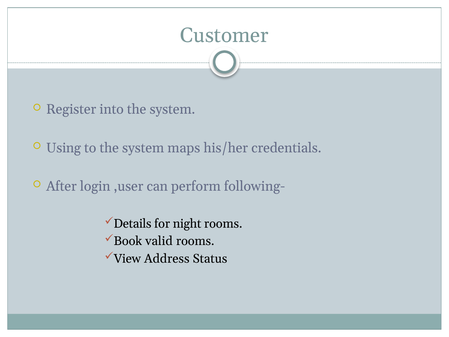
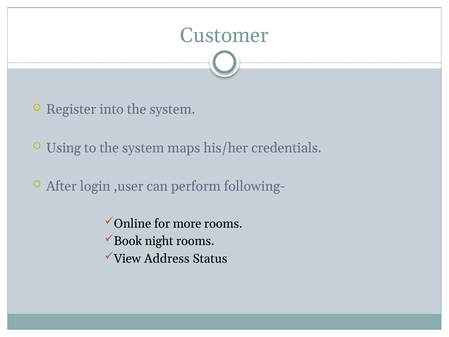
Details: Details -> Online
night: night -> more
valid: valid -> night
